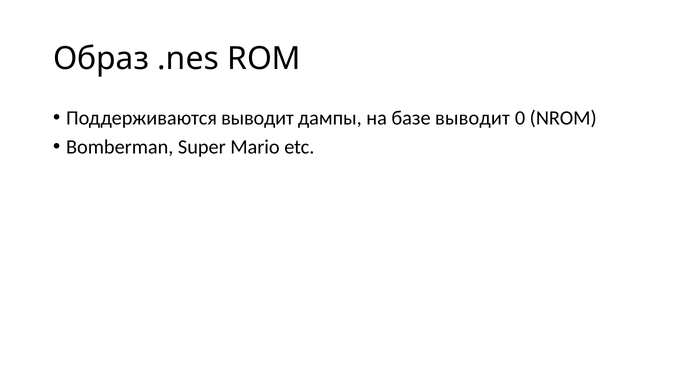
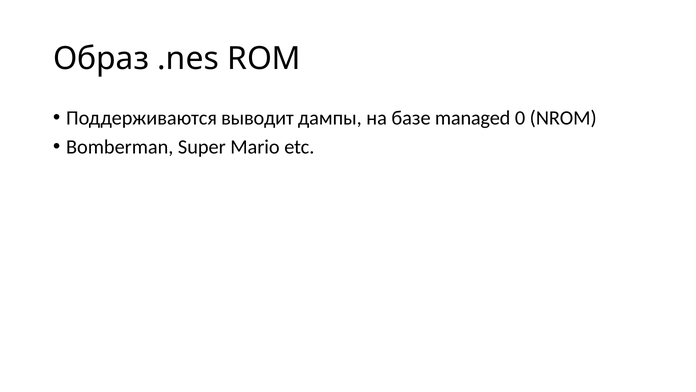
базе выводит: выводит -> managed
